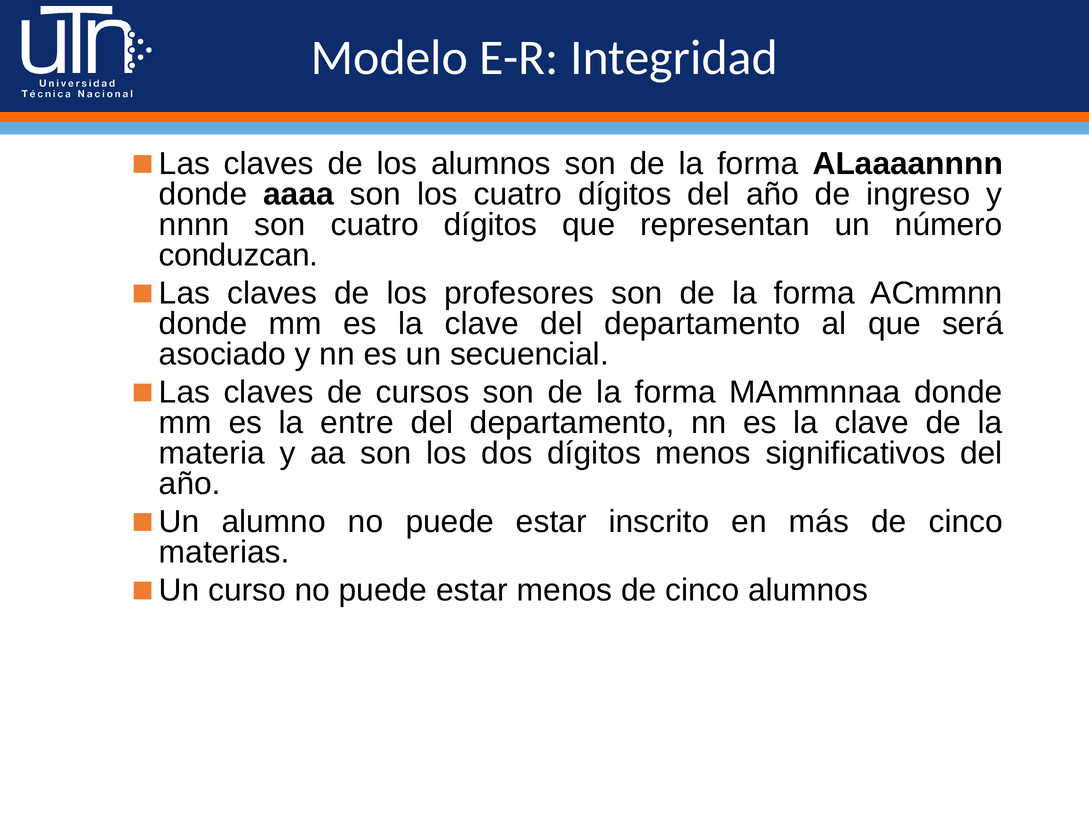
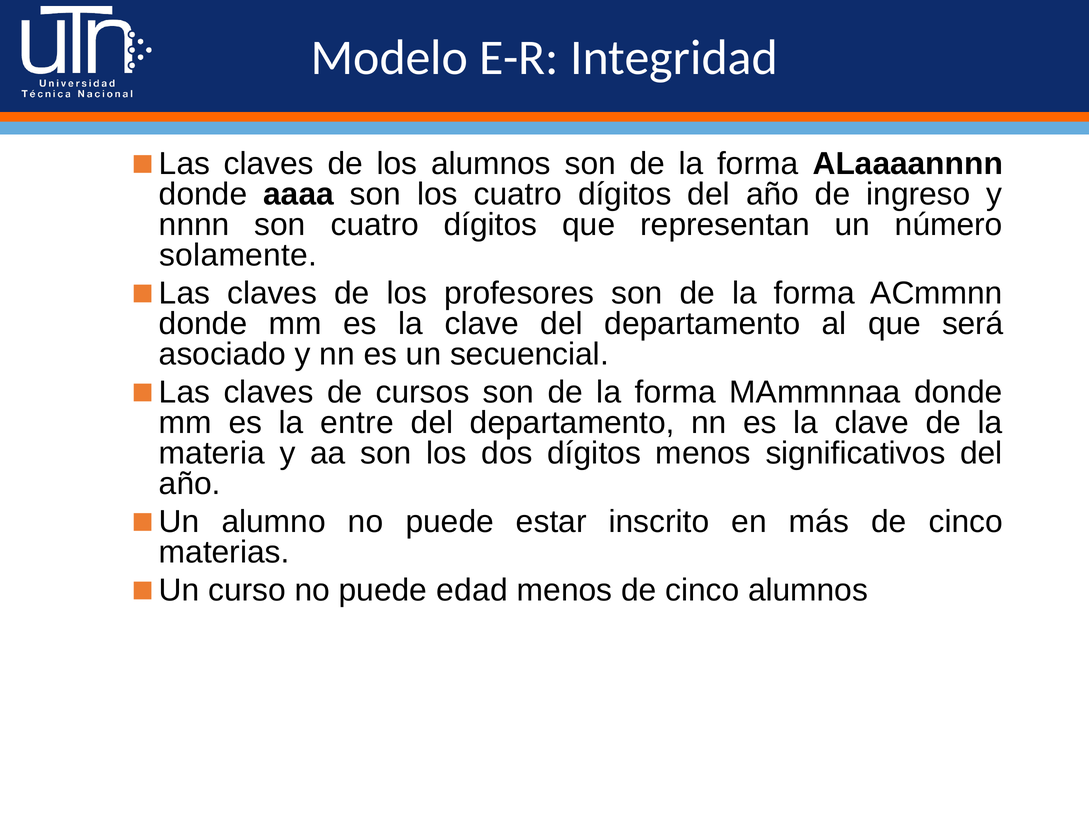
conduzcan: conduzcan -> solamente
curso no puede estar: estar -> edad
